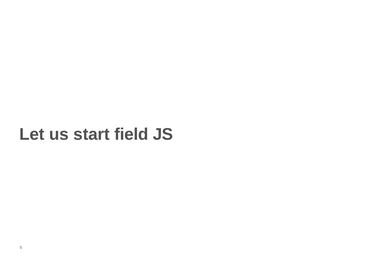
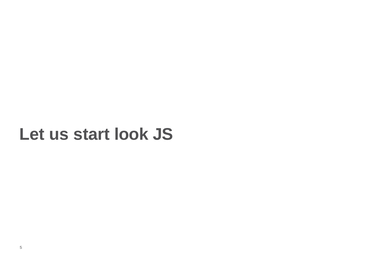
field: field -> look
